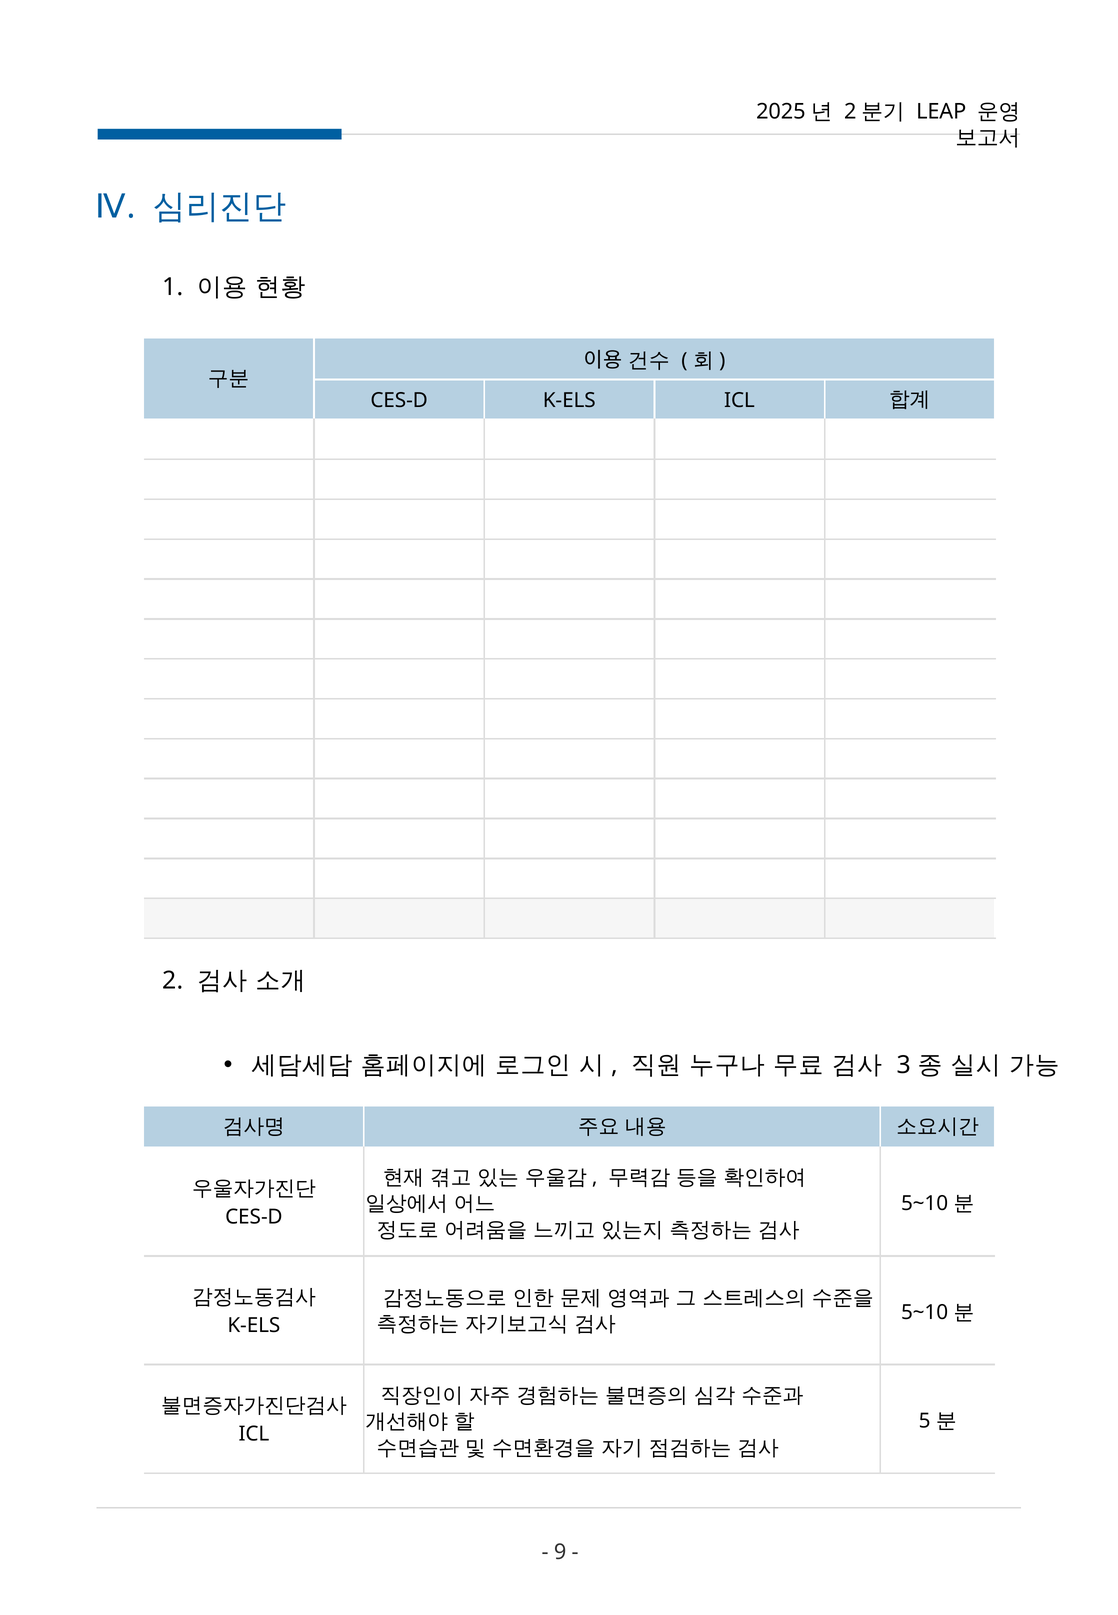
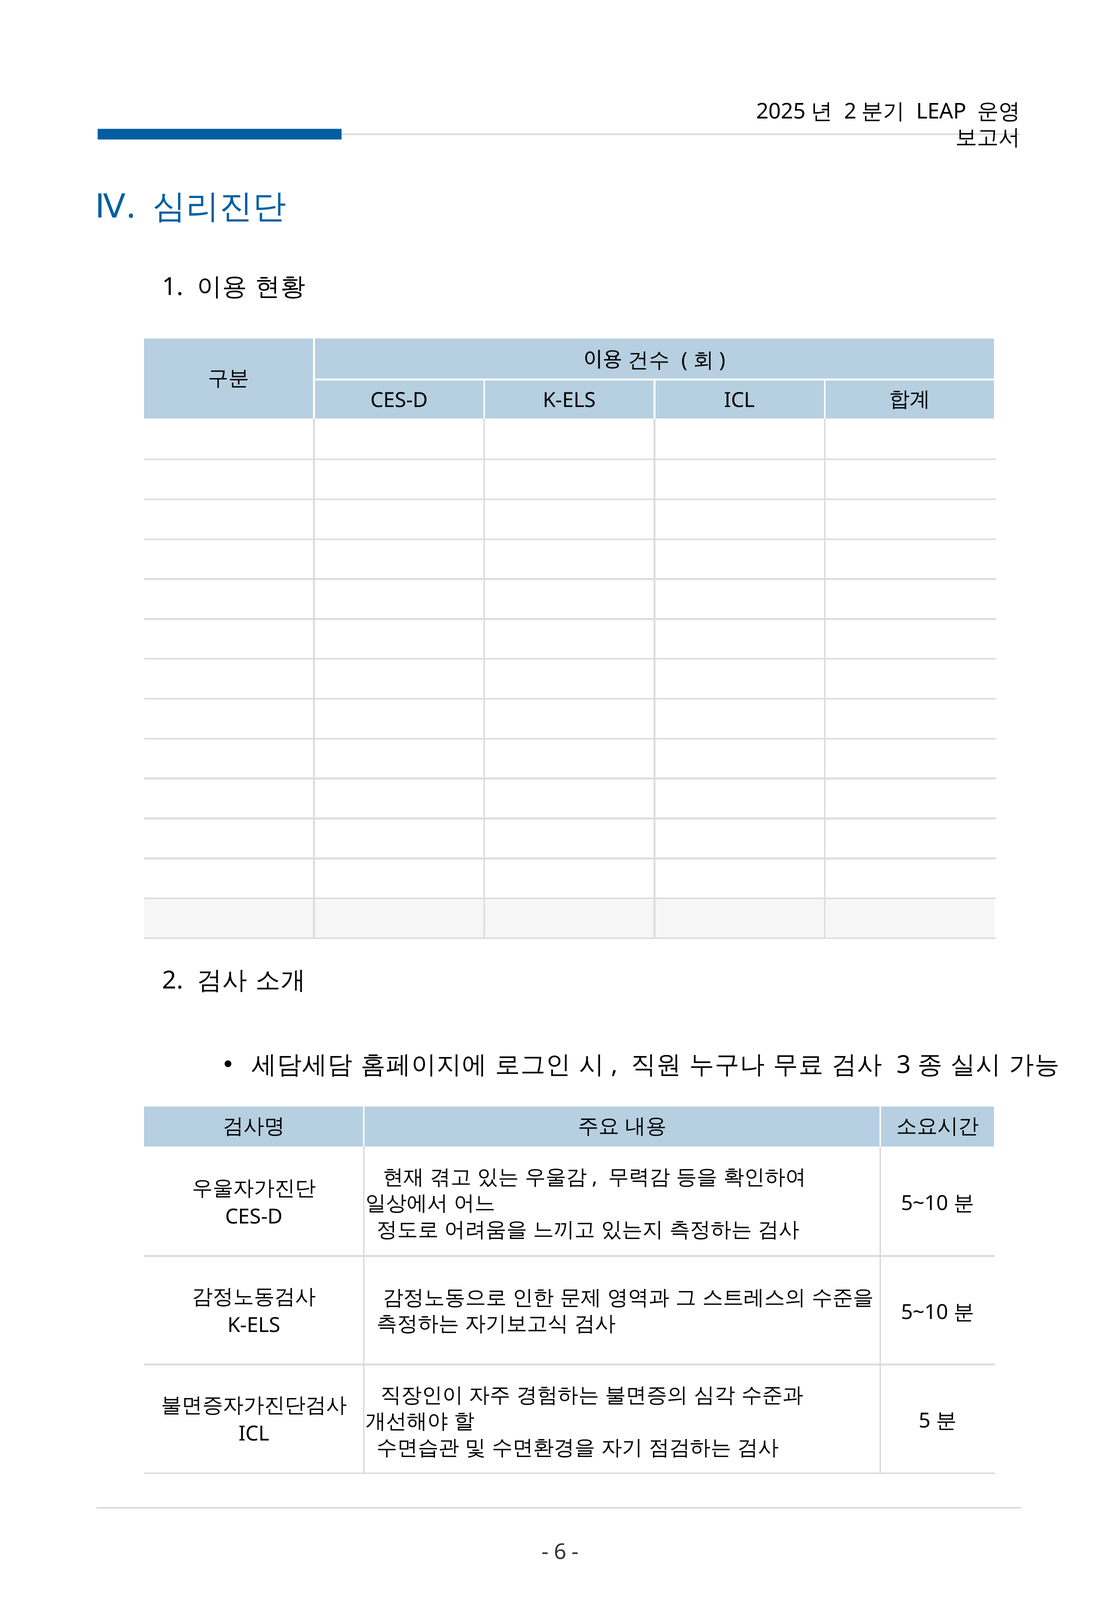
9: 9 -> 6
